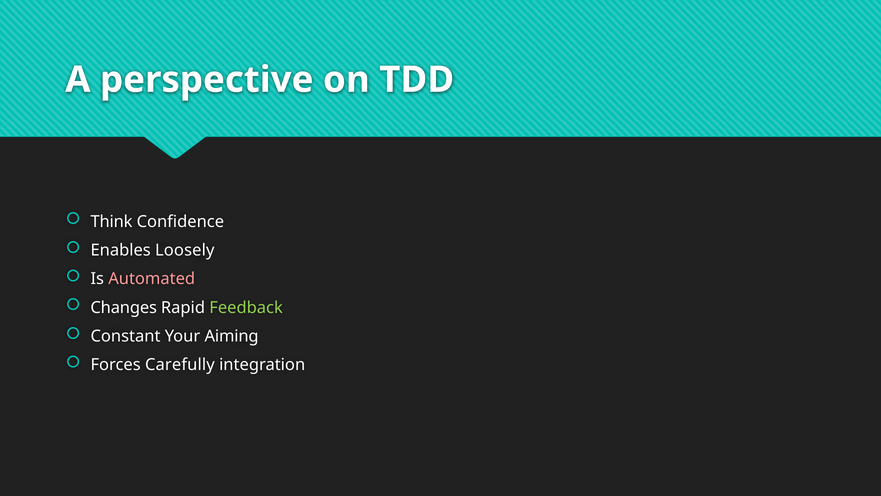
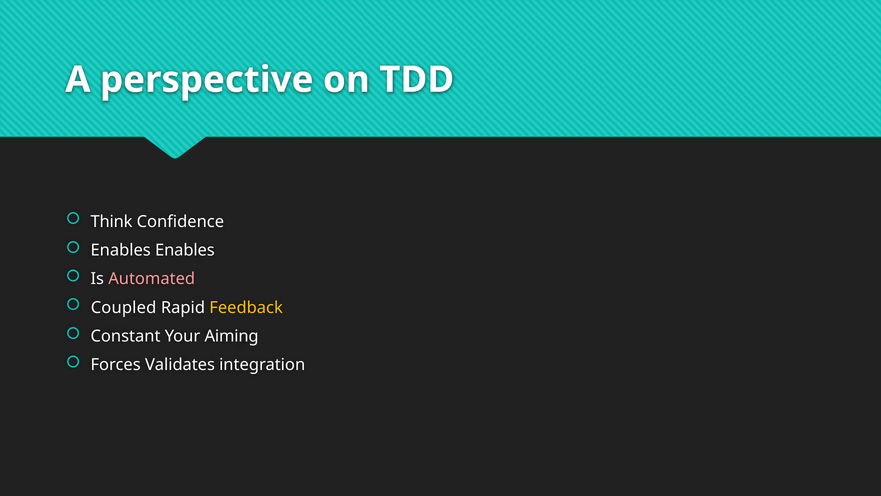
Enables Loosely: Loosely -> Enables
Changes: Changes -> Coupled
Feedback colour: light green -> yellow
Carefully: Carefully -> Validates
